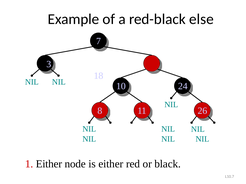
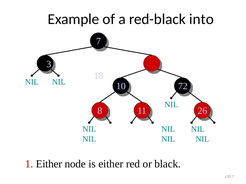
else: else -> into
24: 24 -> 72
